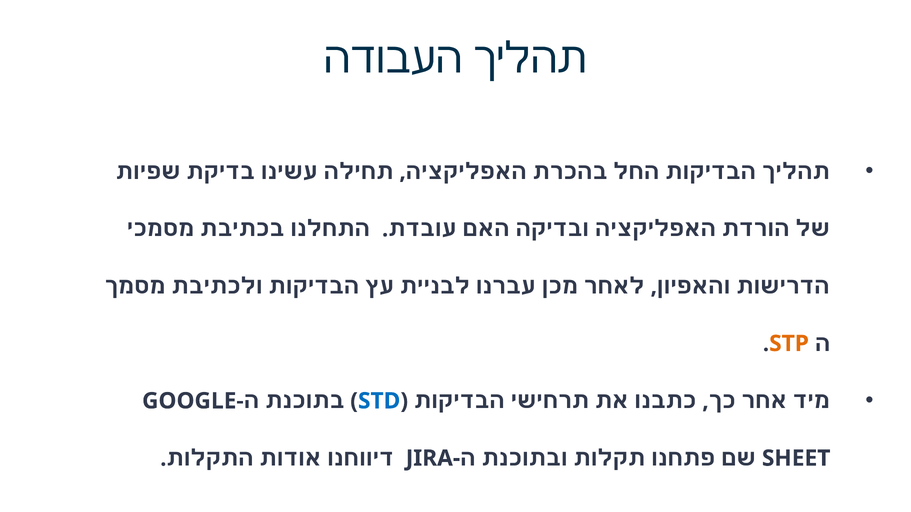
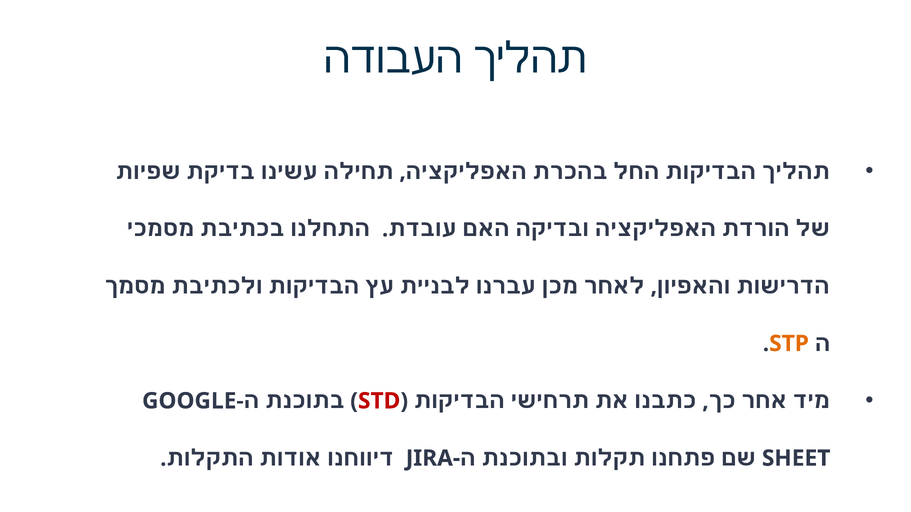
STD colour: blue -> red
